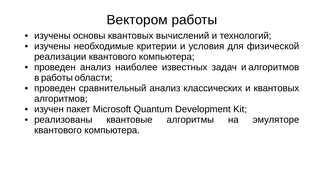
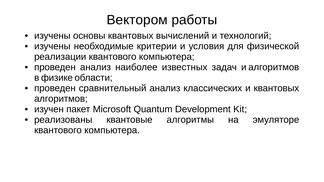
в работы: работы -> физике
